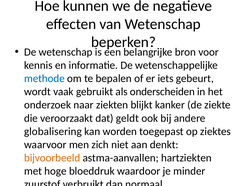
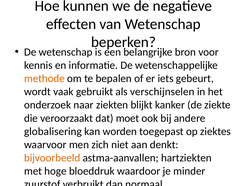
methode colour: blue -> orange
als onderscheiden: onderscheiden -> verschijnselen
dat geldt: geldt -> moet
